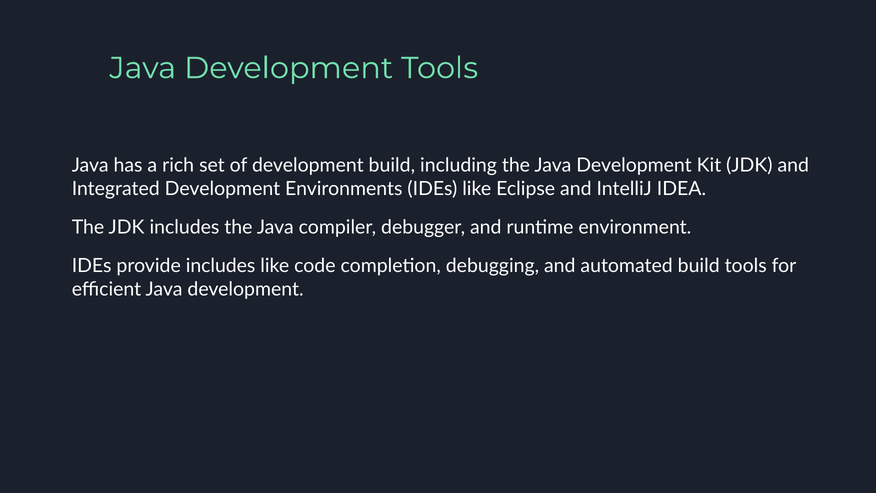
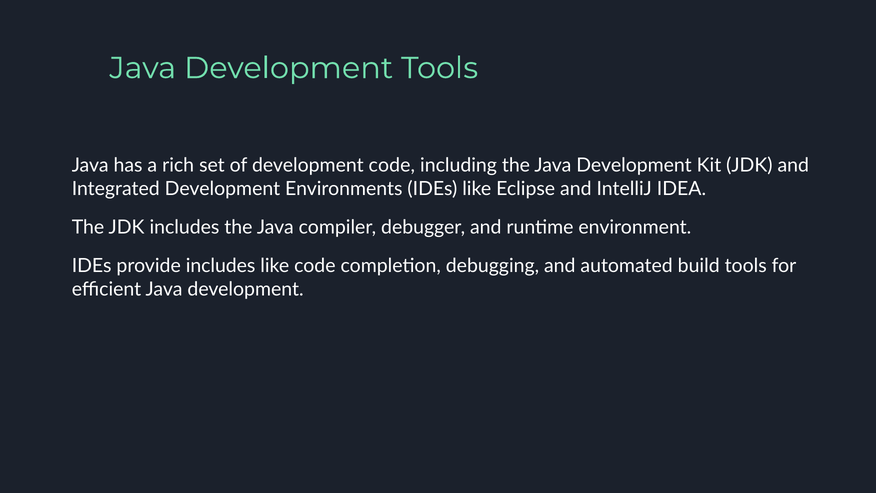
development build: build -> code
